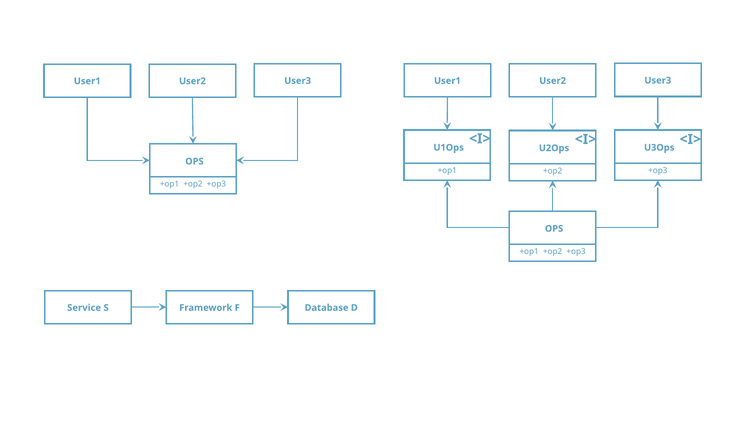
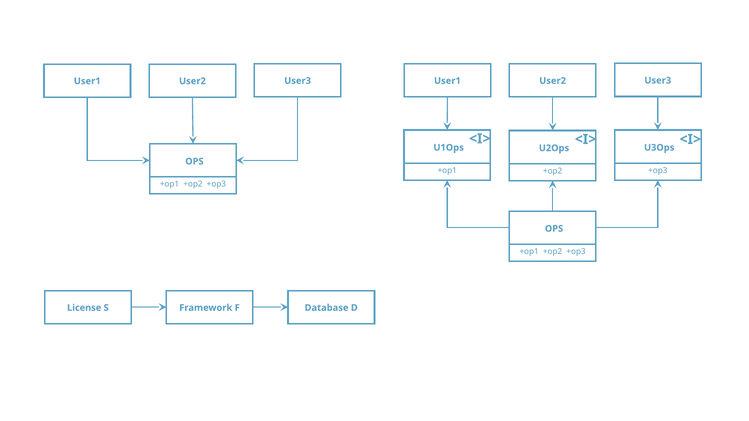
Service: Service -> License
